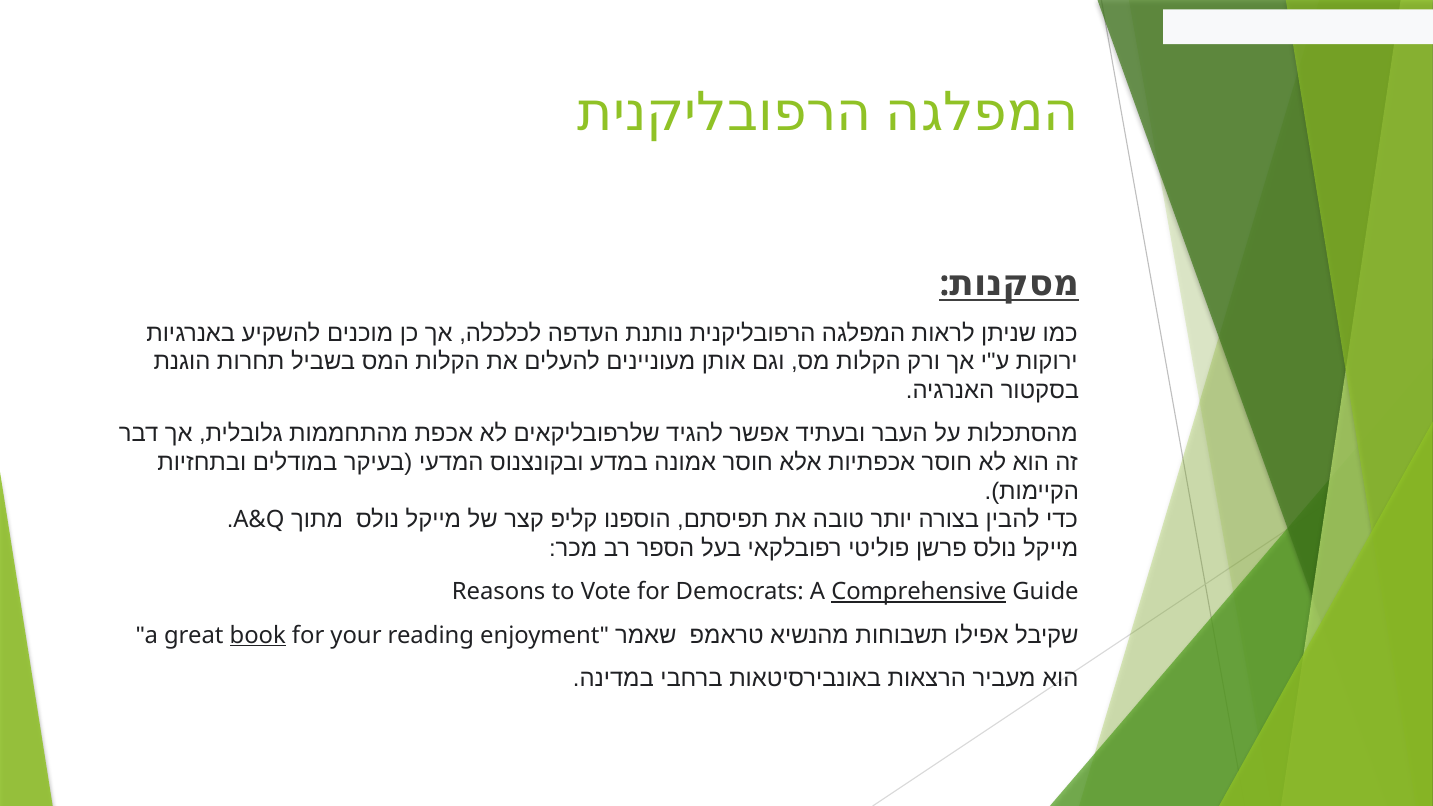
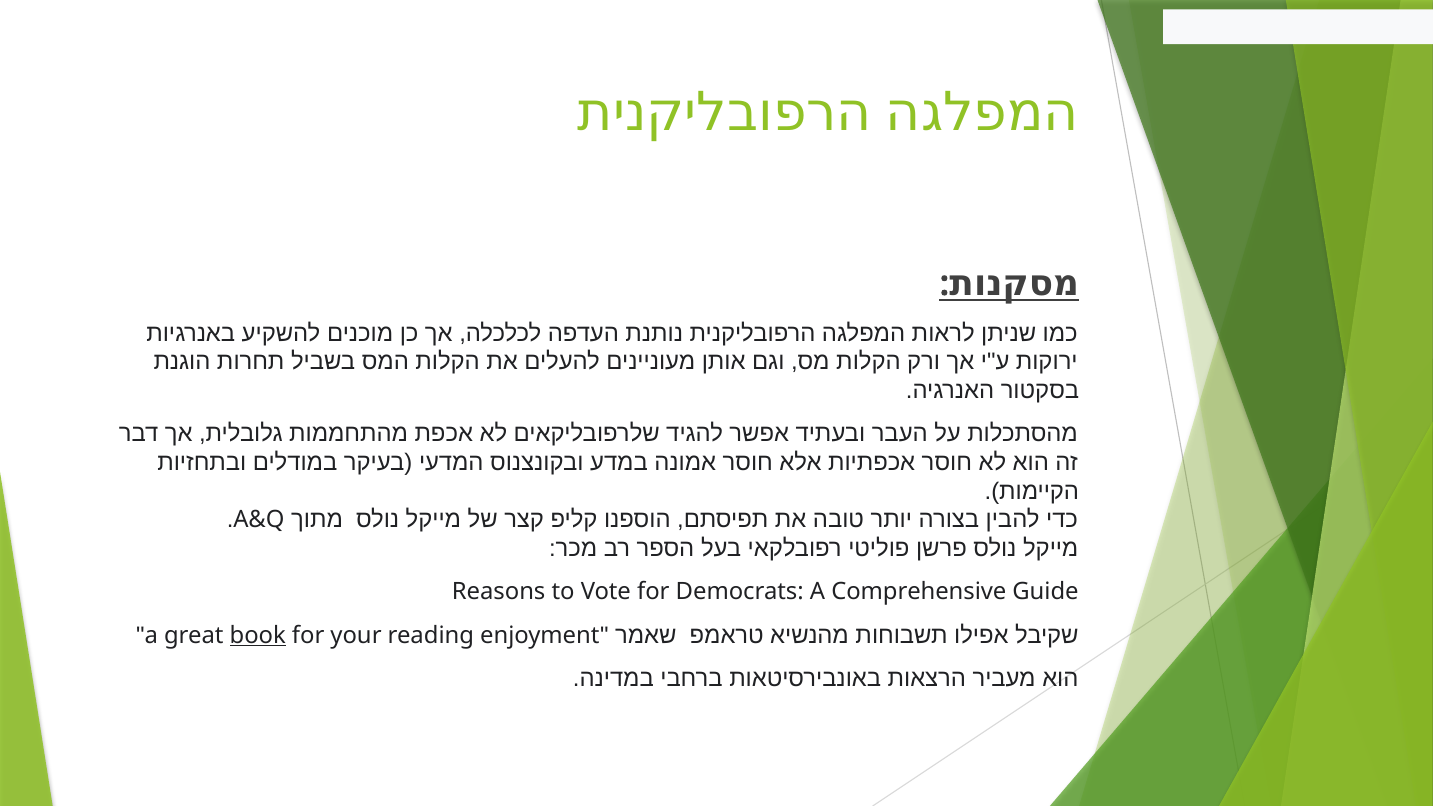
Comprehensive underline: present -> none
